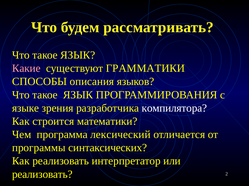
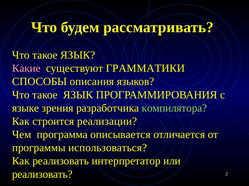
компилятора colour: white -> light green
математики: математики -> реализации
лексический: лексический -> описывается
синтаксических: синтаксических -> использоваться
